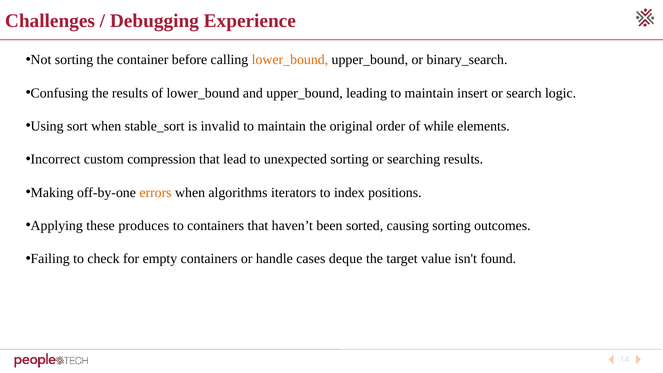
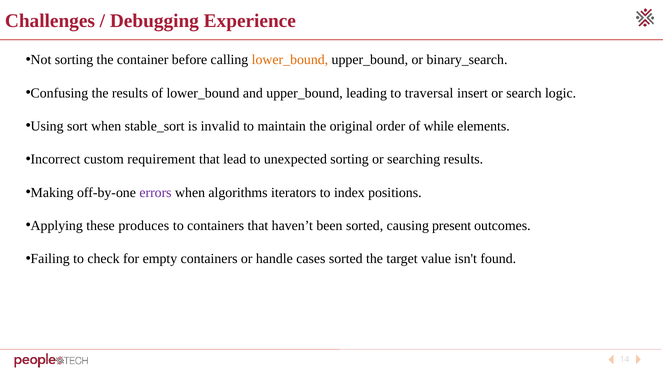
leading to maintain: maintain -> traversal
compression: compression -> requirement
errors colour: orange -> purple
causing sorting: sorting -> present
cases deque: deque -> sorted
